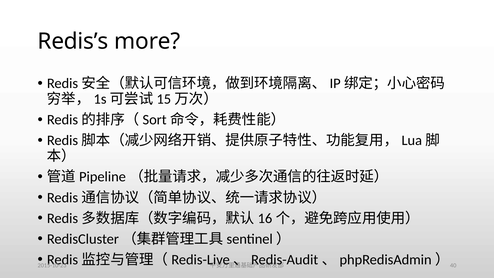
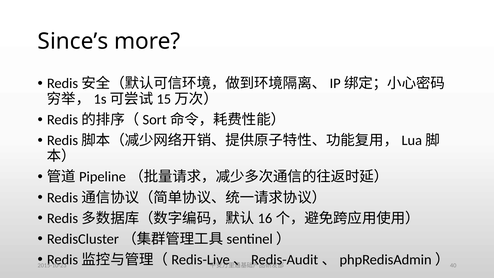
Redis’s: Redis’s -> Since’s
